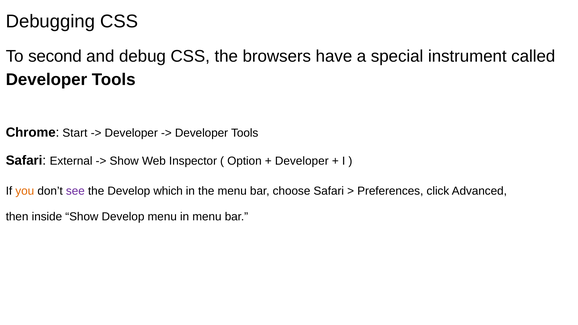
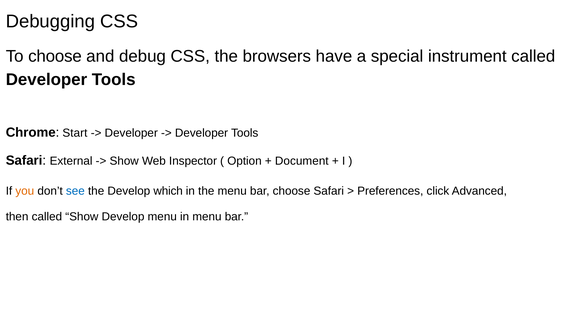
To second: second -> choose
Developer at (302, 161): Developer -> Document
see colour: purple -> blue
then inside: inside -> called
